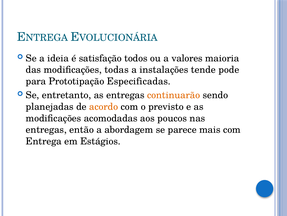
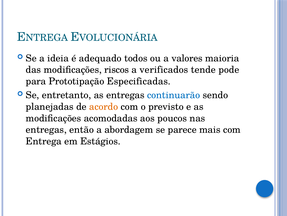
satisfação: satisfação -> adequado
todas: todas -> riscos
instalações: instalações -> verificados
continuarão colour: orange -> blue
